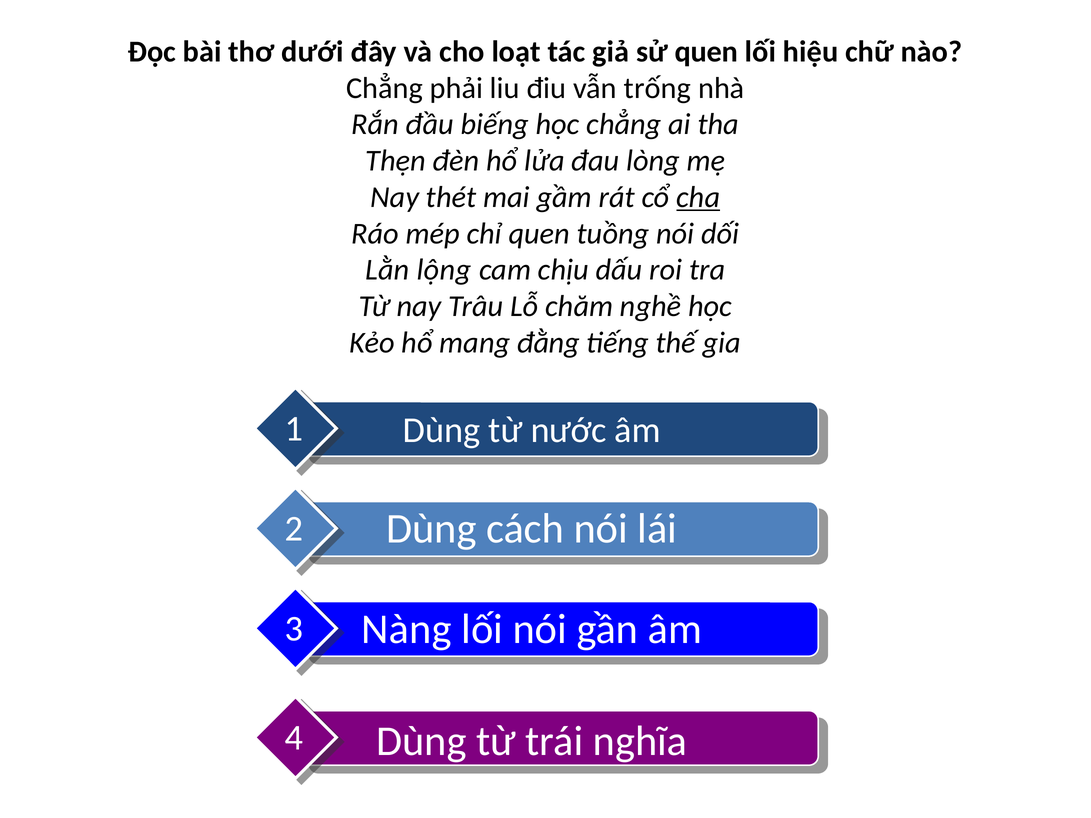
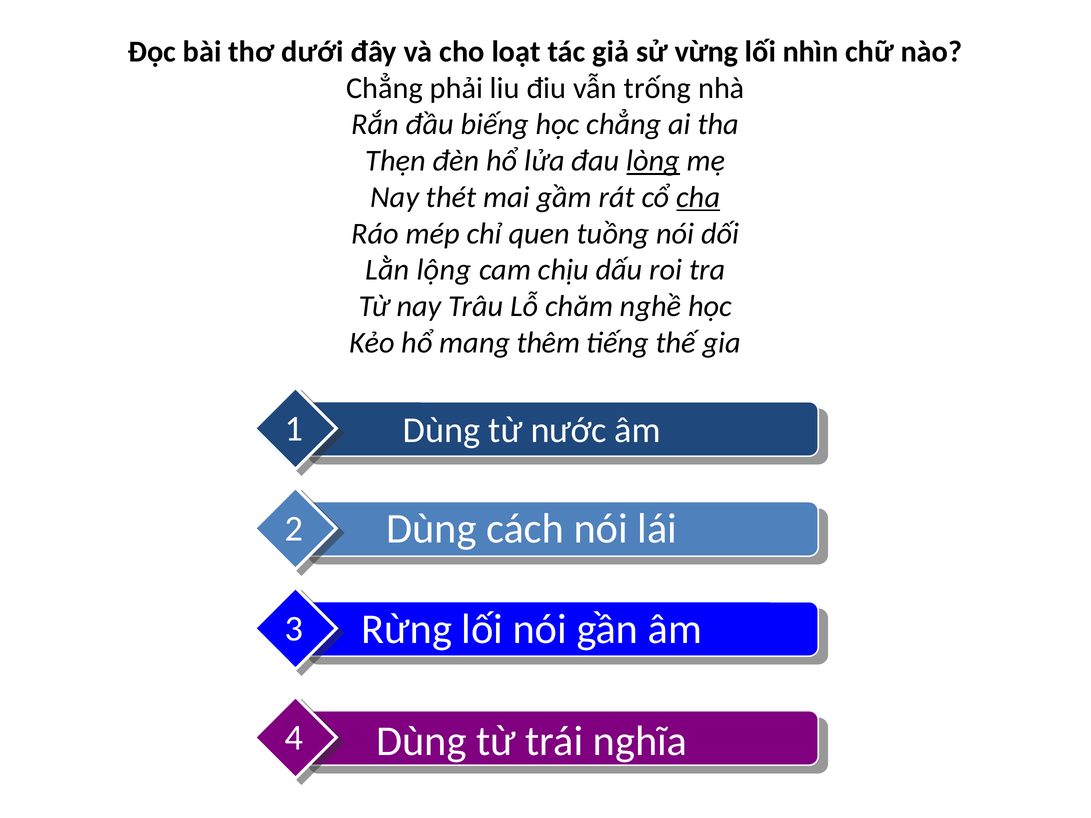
sử quen: quen -> vừng
hiệu: hiệu -> nhìn
lòng underline: none -> present
đằng: đằng -> thêm
Nàng: Nàng -> Rừng
